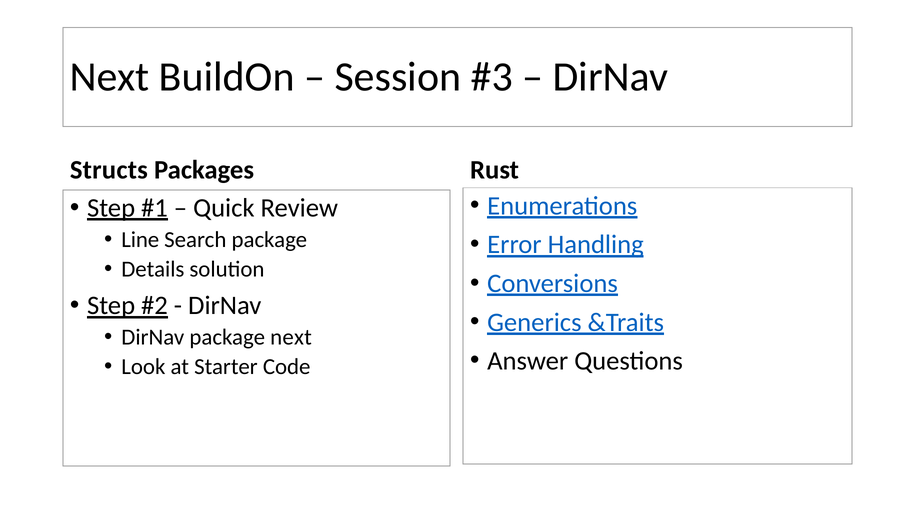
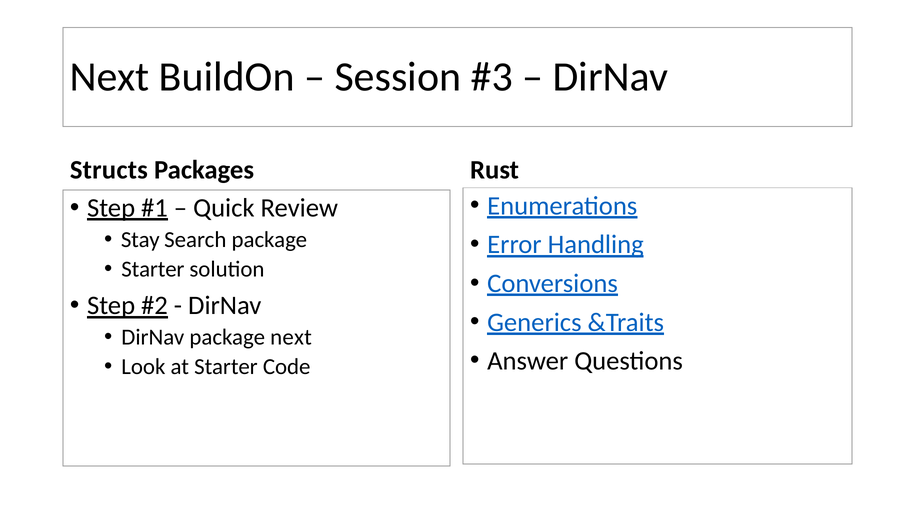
Line: Line -> Stay
Details at (153, 269): Details -> Starter
